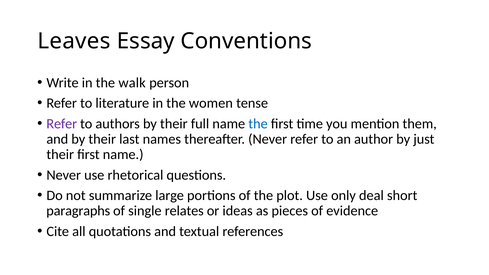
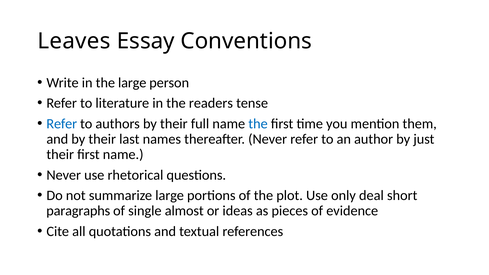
the walk: walk -> large
women: women -> readers
Refer at (62, 124) colour: purple -> blue
relates: relates -> almost
